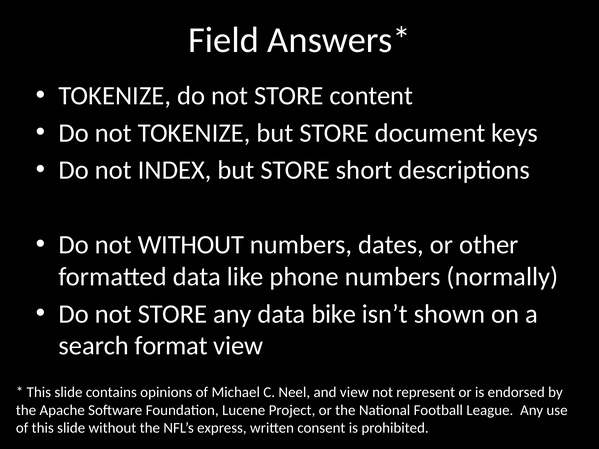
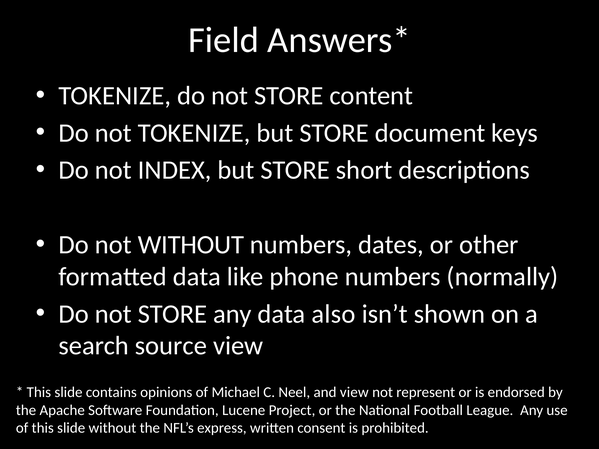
bike: bike -> also
format: format -> source
